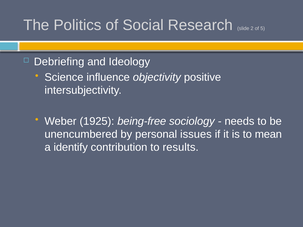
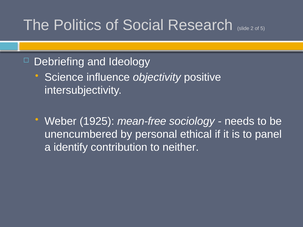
being-free: being-free -> mean-free
issues: issues -> ethical
mean: mean -> panel
results: results -> neither
